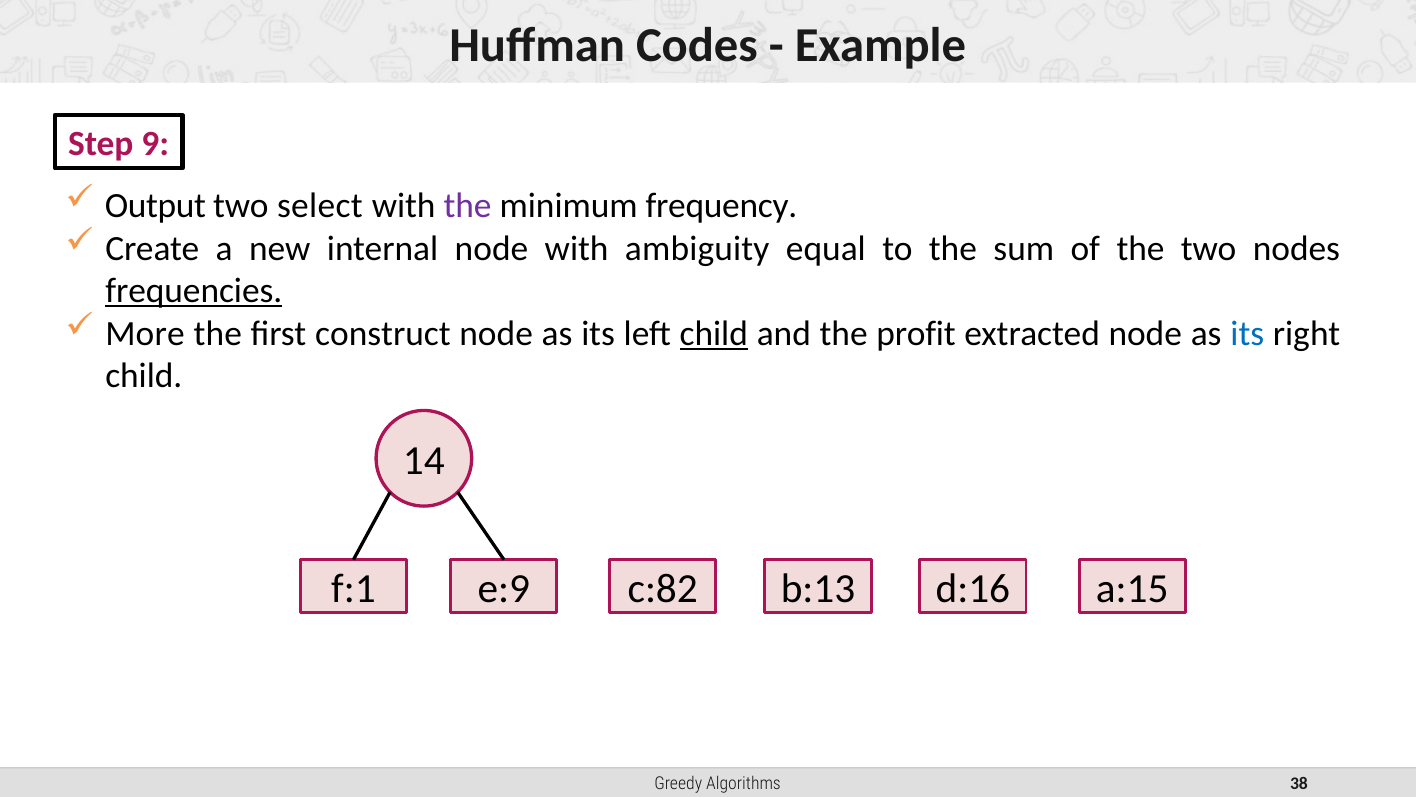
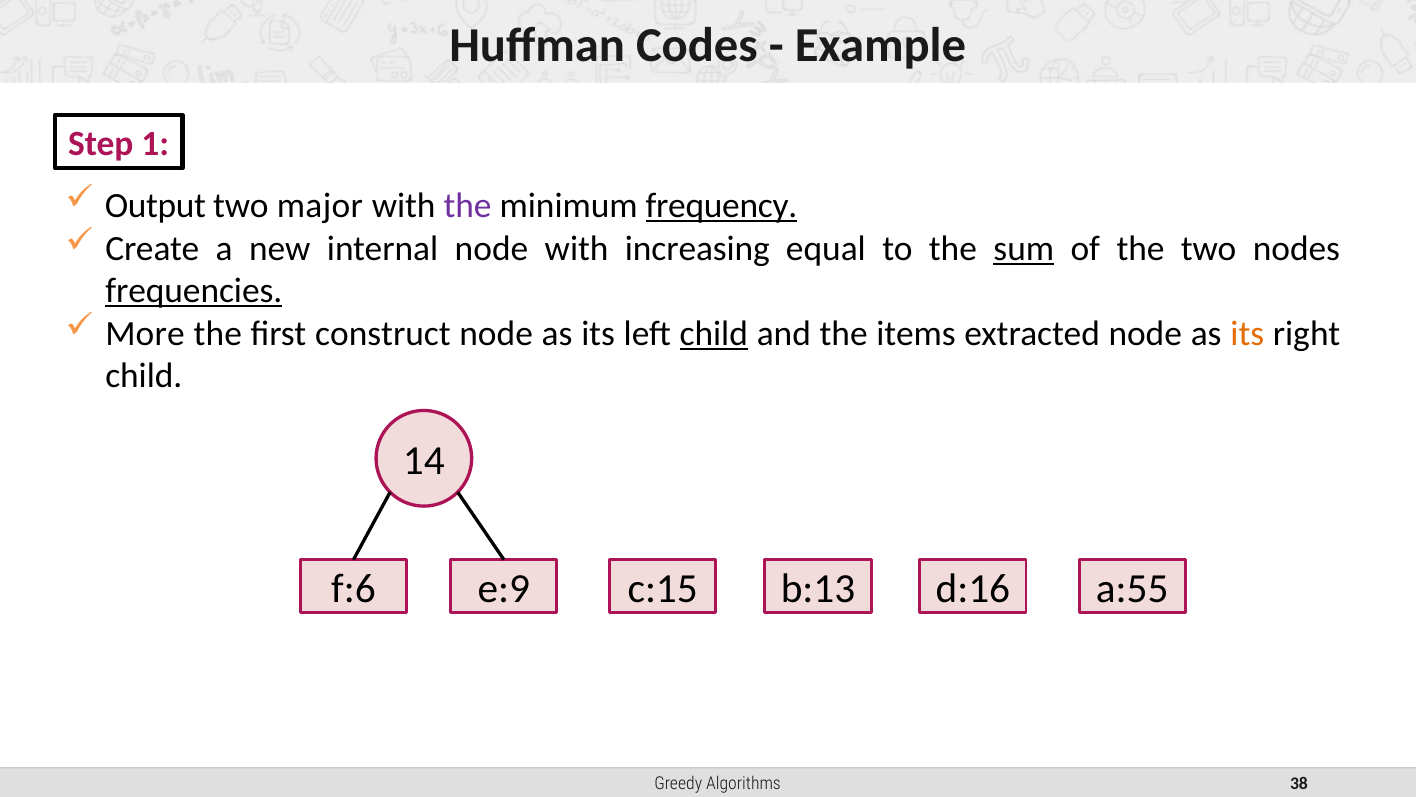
9: 9 -> 1
select: select -> major
frequency underline: none -> present
ambiguity: ambiguity -> increasing
sum underline: none -> present
profit: profit -> items
its at (1247, 333) colour: blue -> orange
f:1: f:1 -> f:6
c:82: c:82 -> c:15
a:15: a:15 -> a:55
